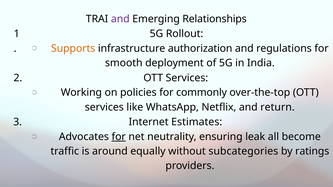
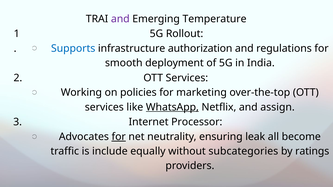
Relationships: Relationships -> Temperature
Supports colour: orange -> blue
commonly: commonly -> marketing
WhatsApp underline: none -> present
return: return -> assign
Estimates: Estimates -> Processor
around: around -> include
